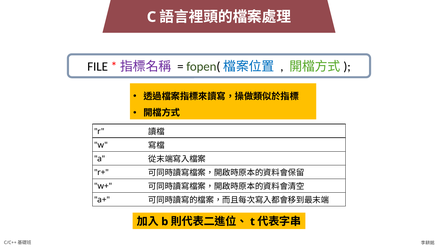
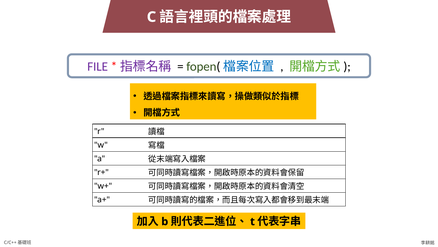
FILE colour: black -> purple
